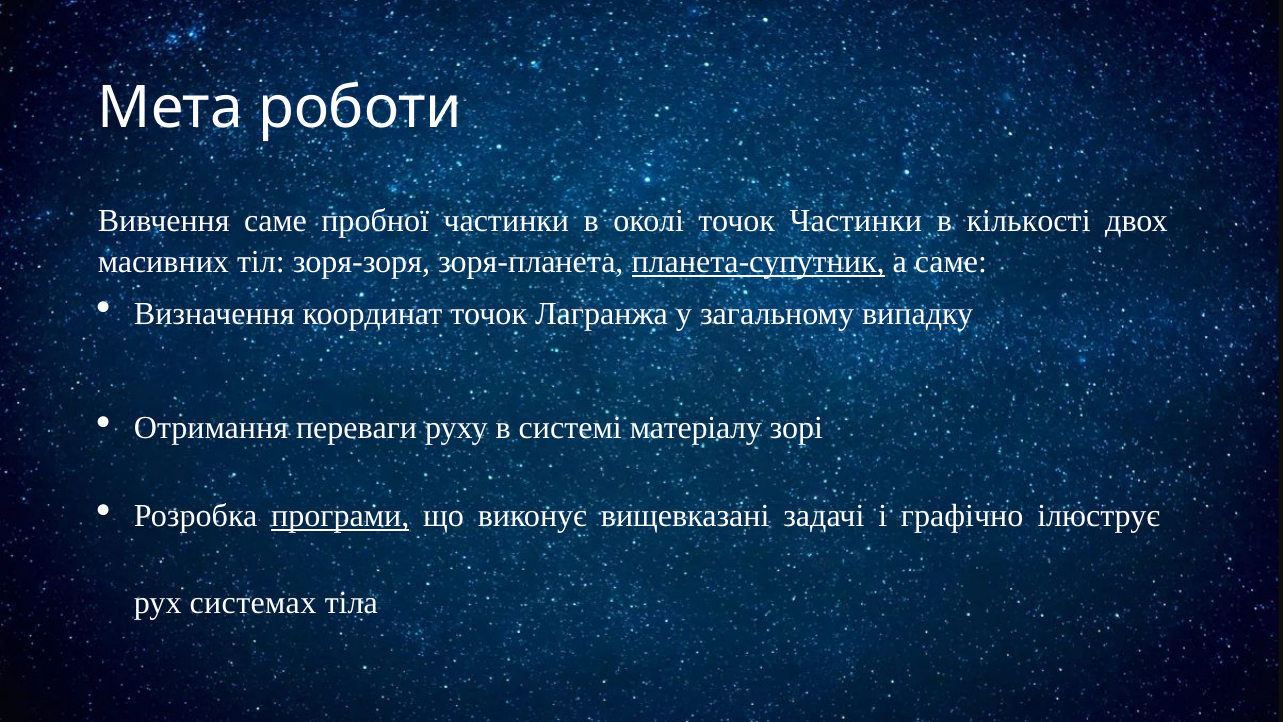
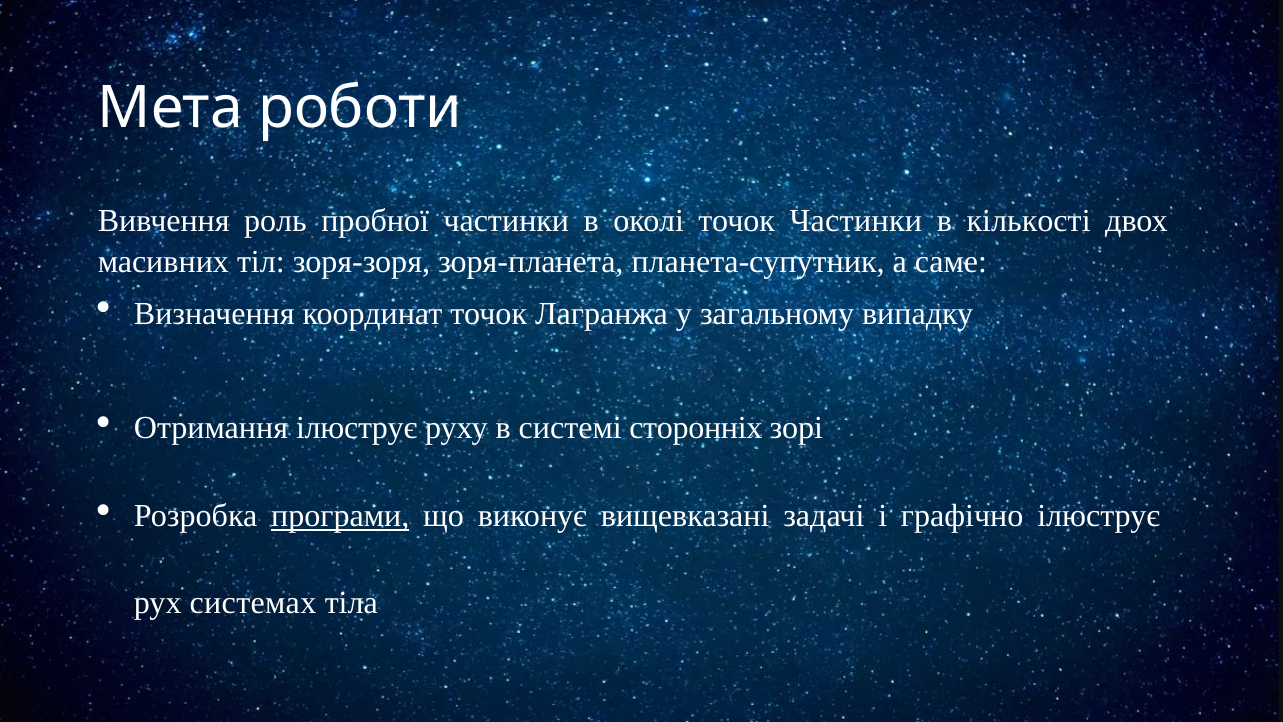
Вивчення саме: саме -> роль
планета-супутник underline: present -> none
Отримання переваги: переваги -> ілюструє
матеріалу: матеріалу -> сторонніх
